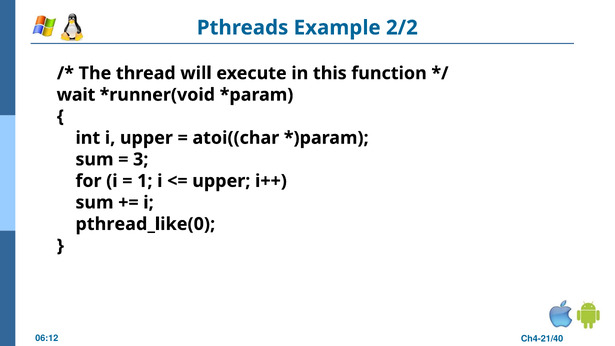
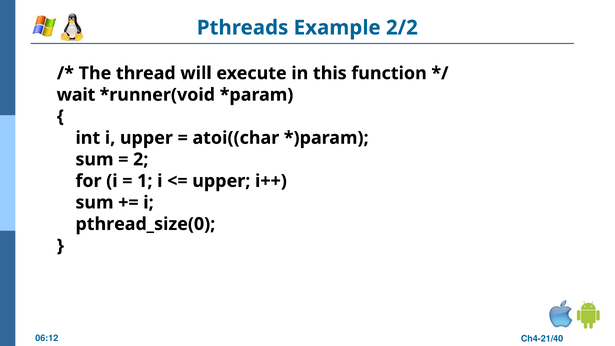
3: 3 -> 2
pthread_like(0: pthread_like(0 -> pthread_size(0
